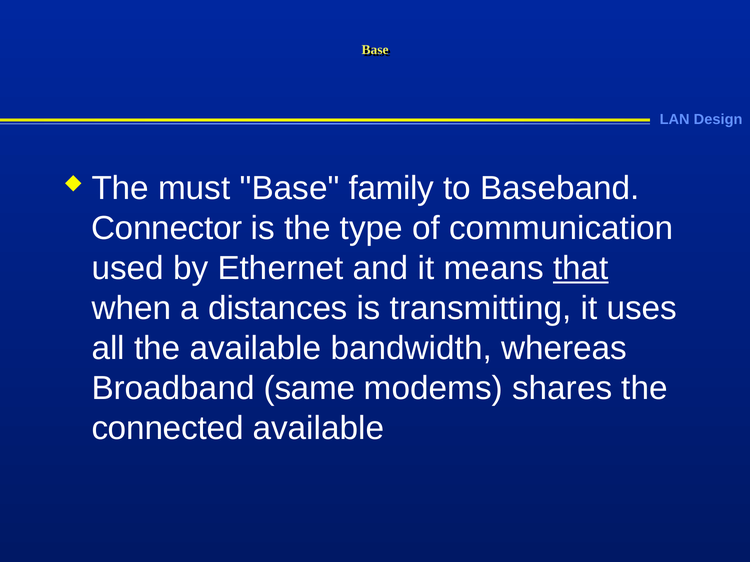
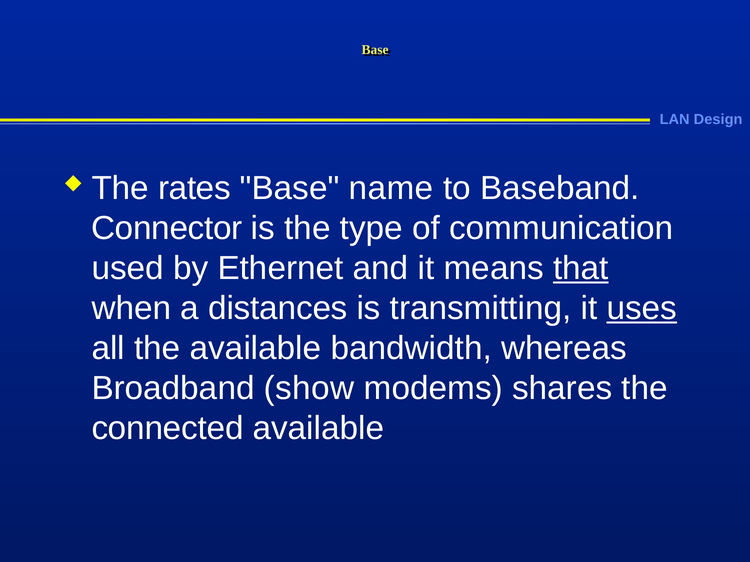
must: must -> rates
family: family -> name
uses underline: none -> present
same: same -> show
